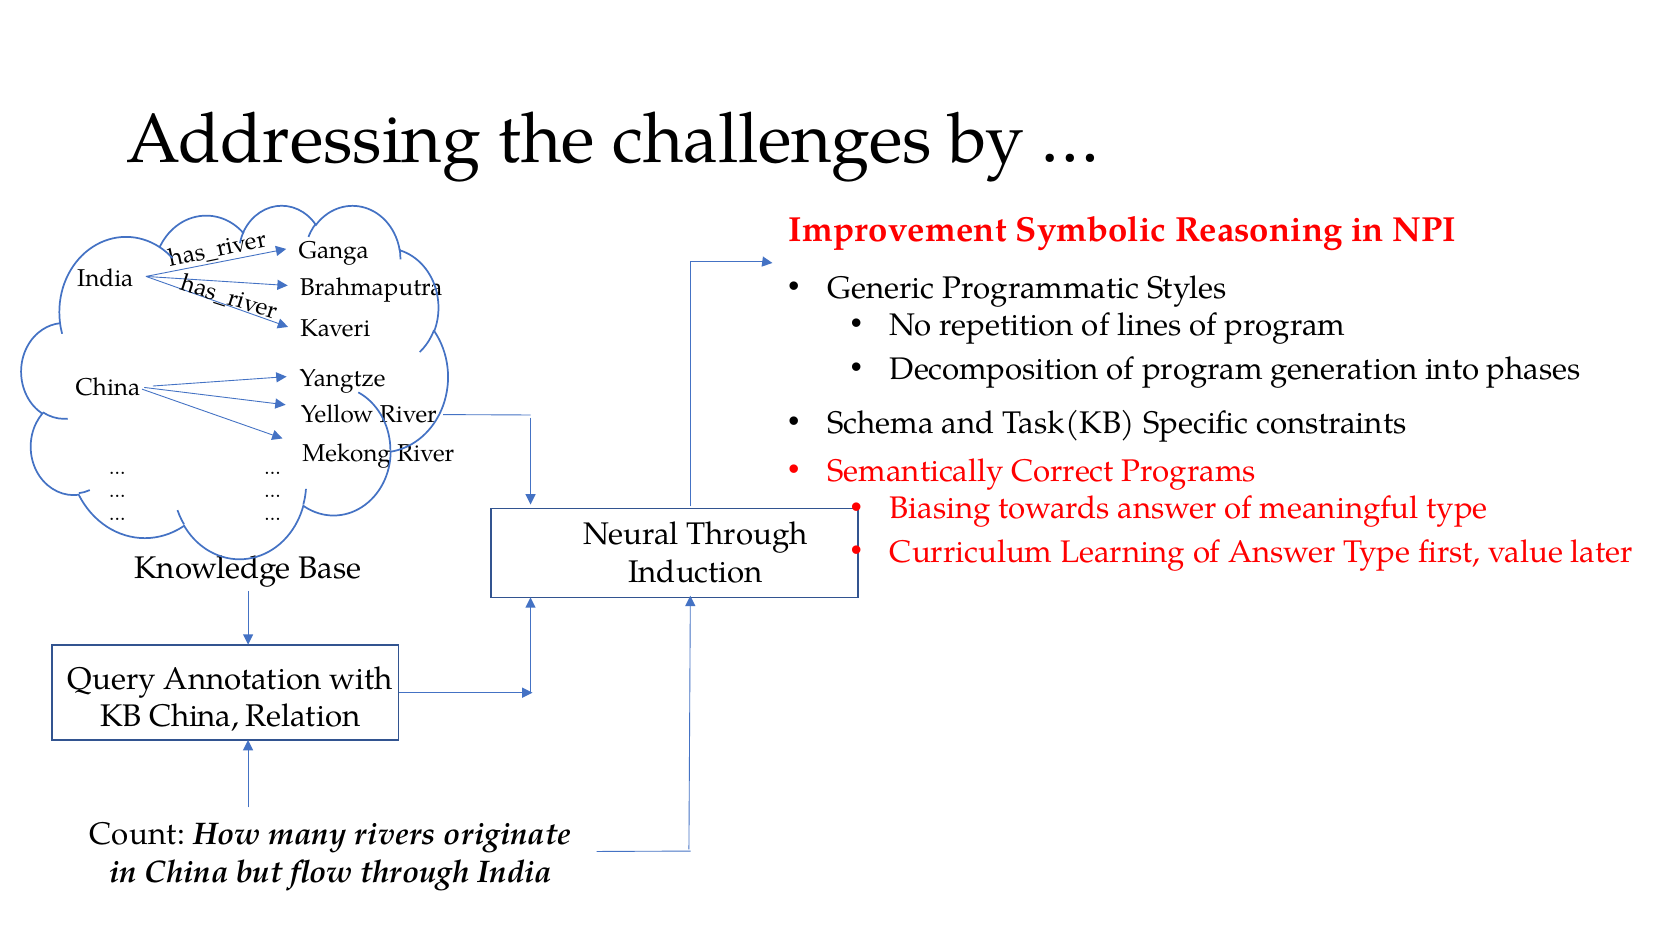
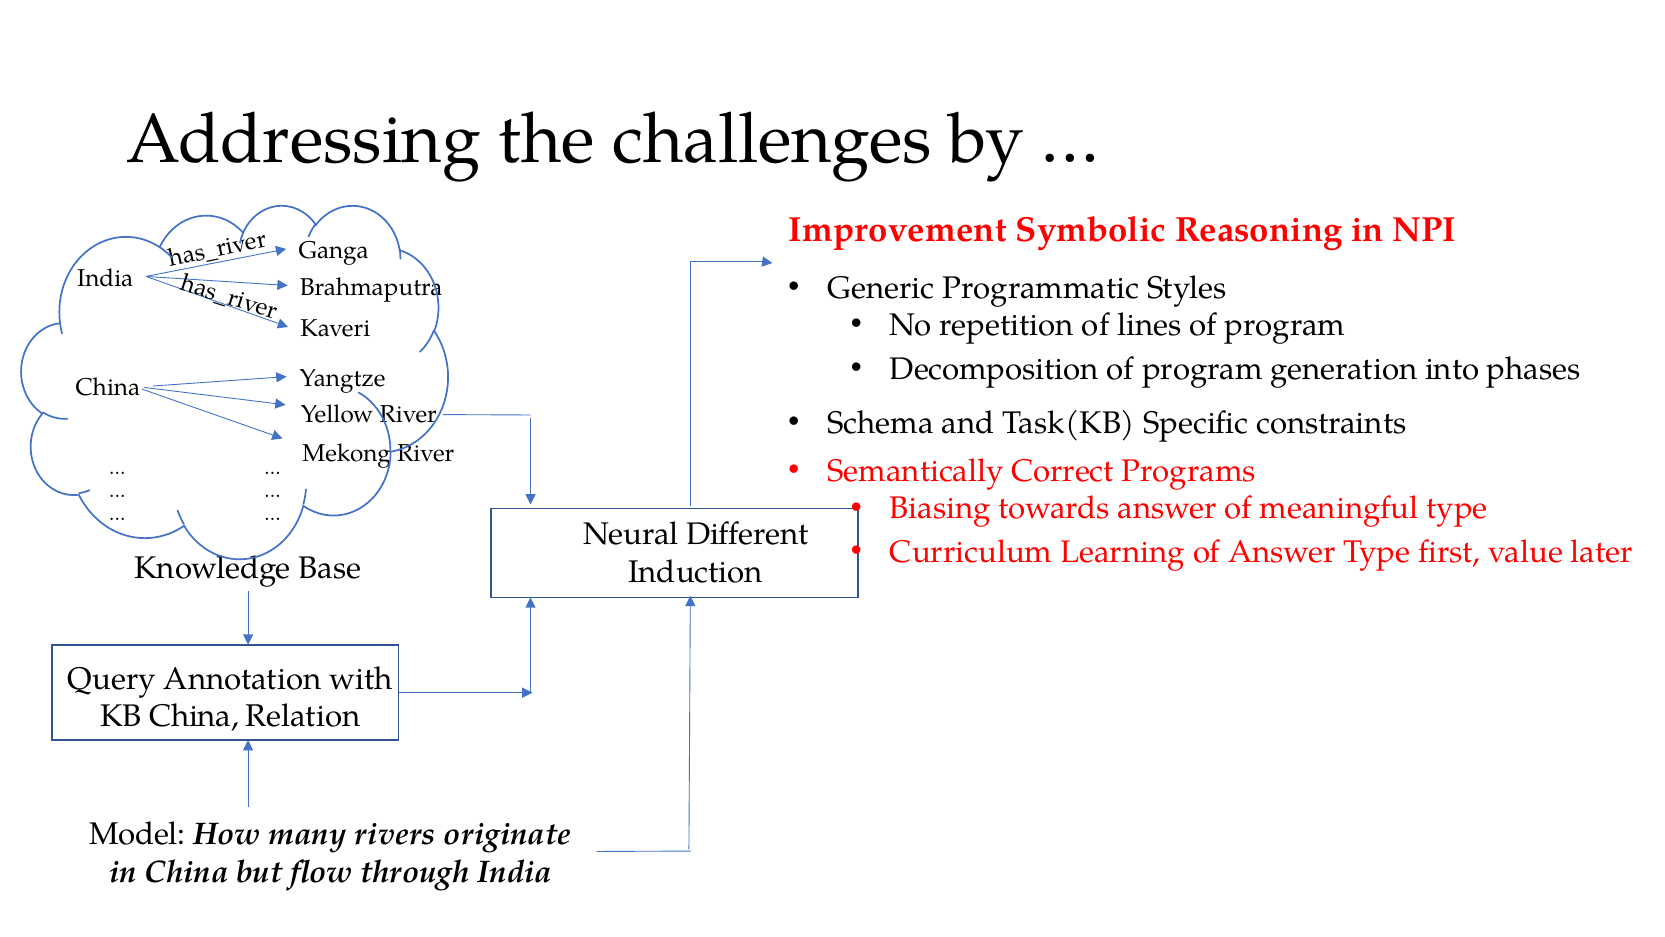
Neural Through: Through -> Different
Count: Count -> Model
